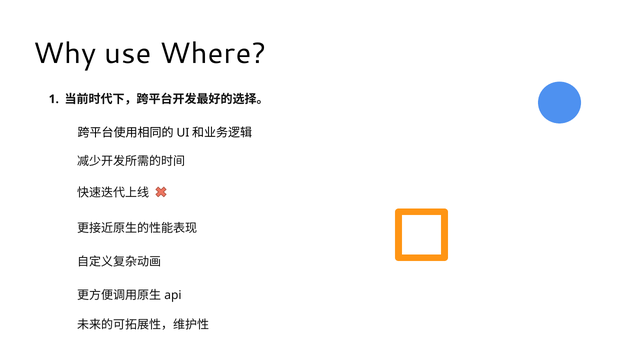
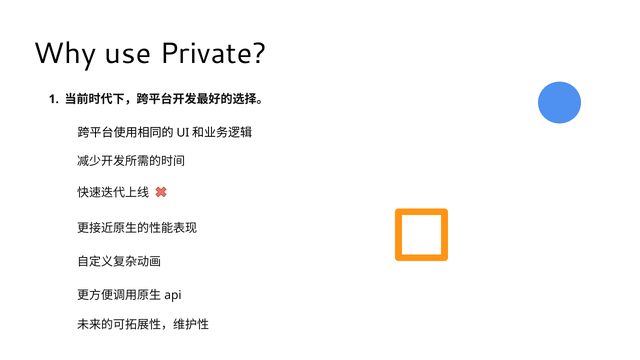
Where: Where -> Private
